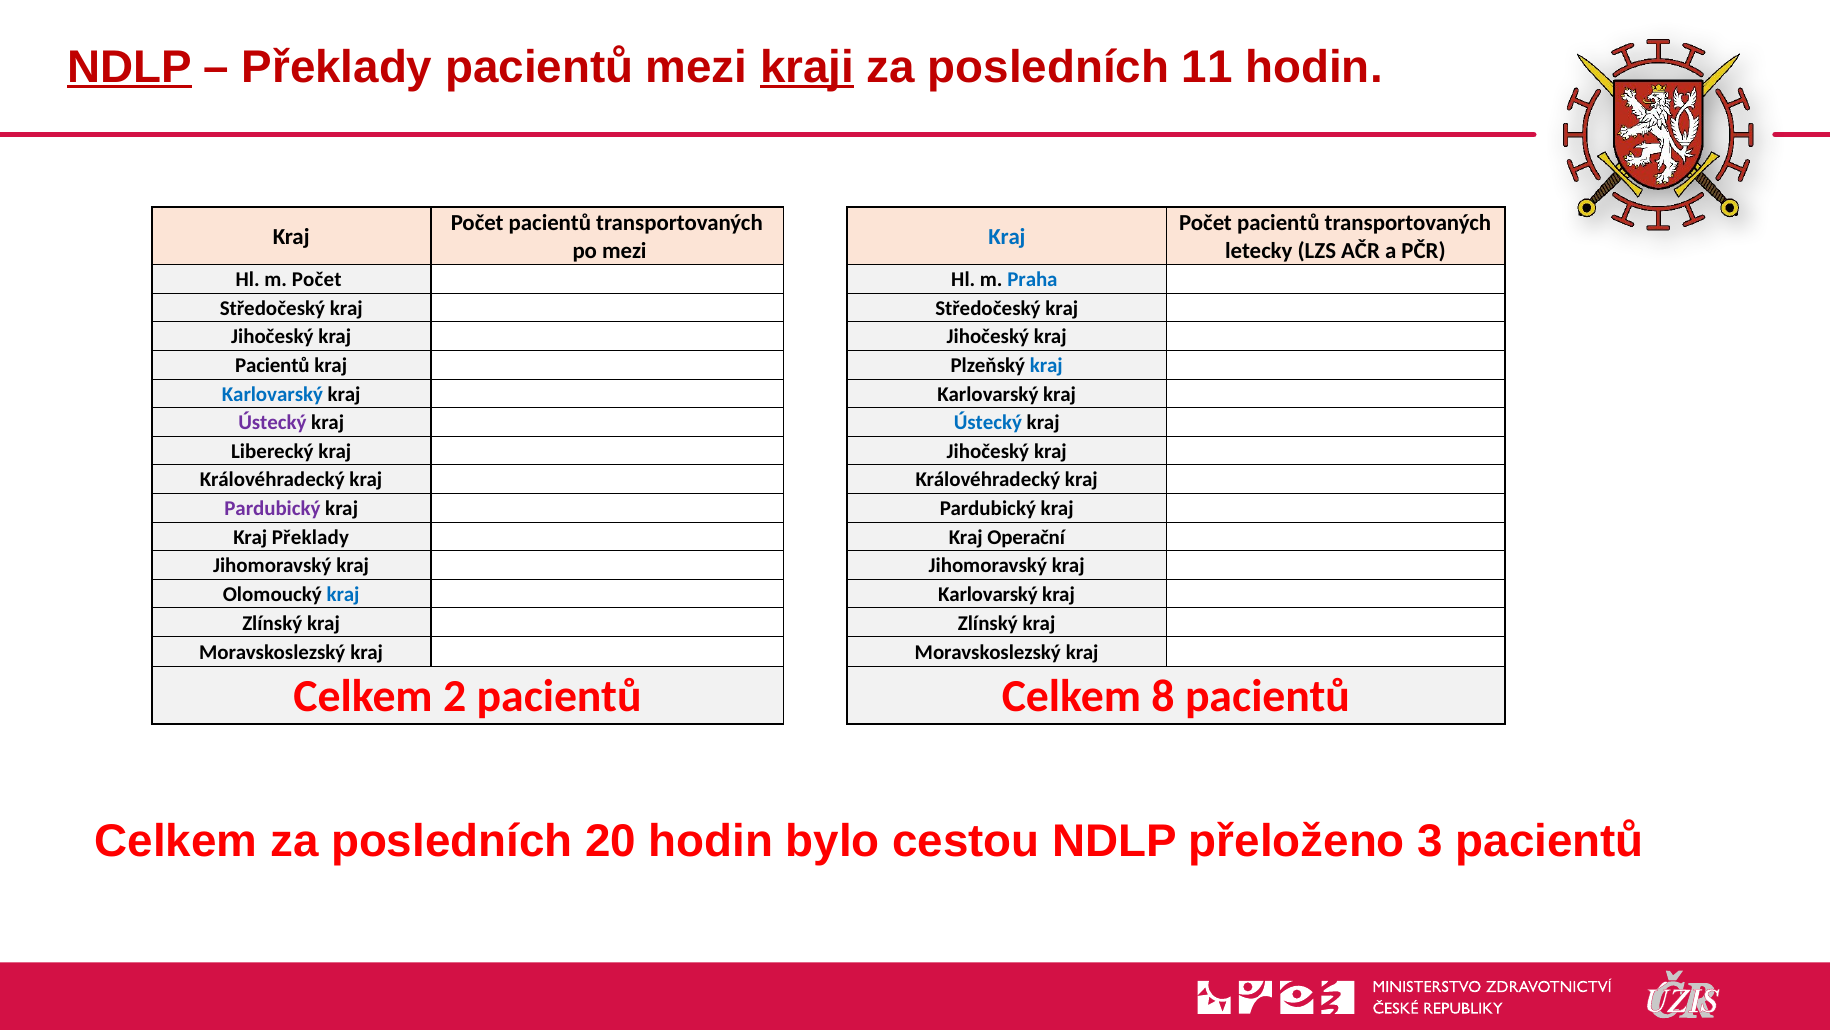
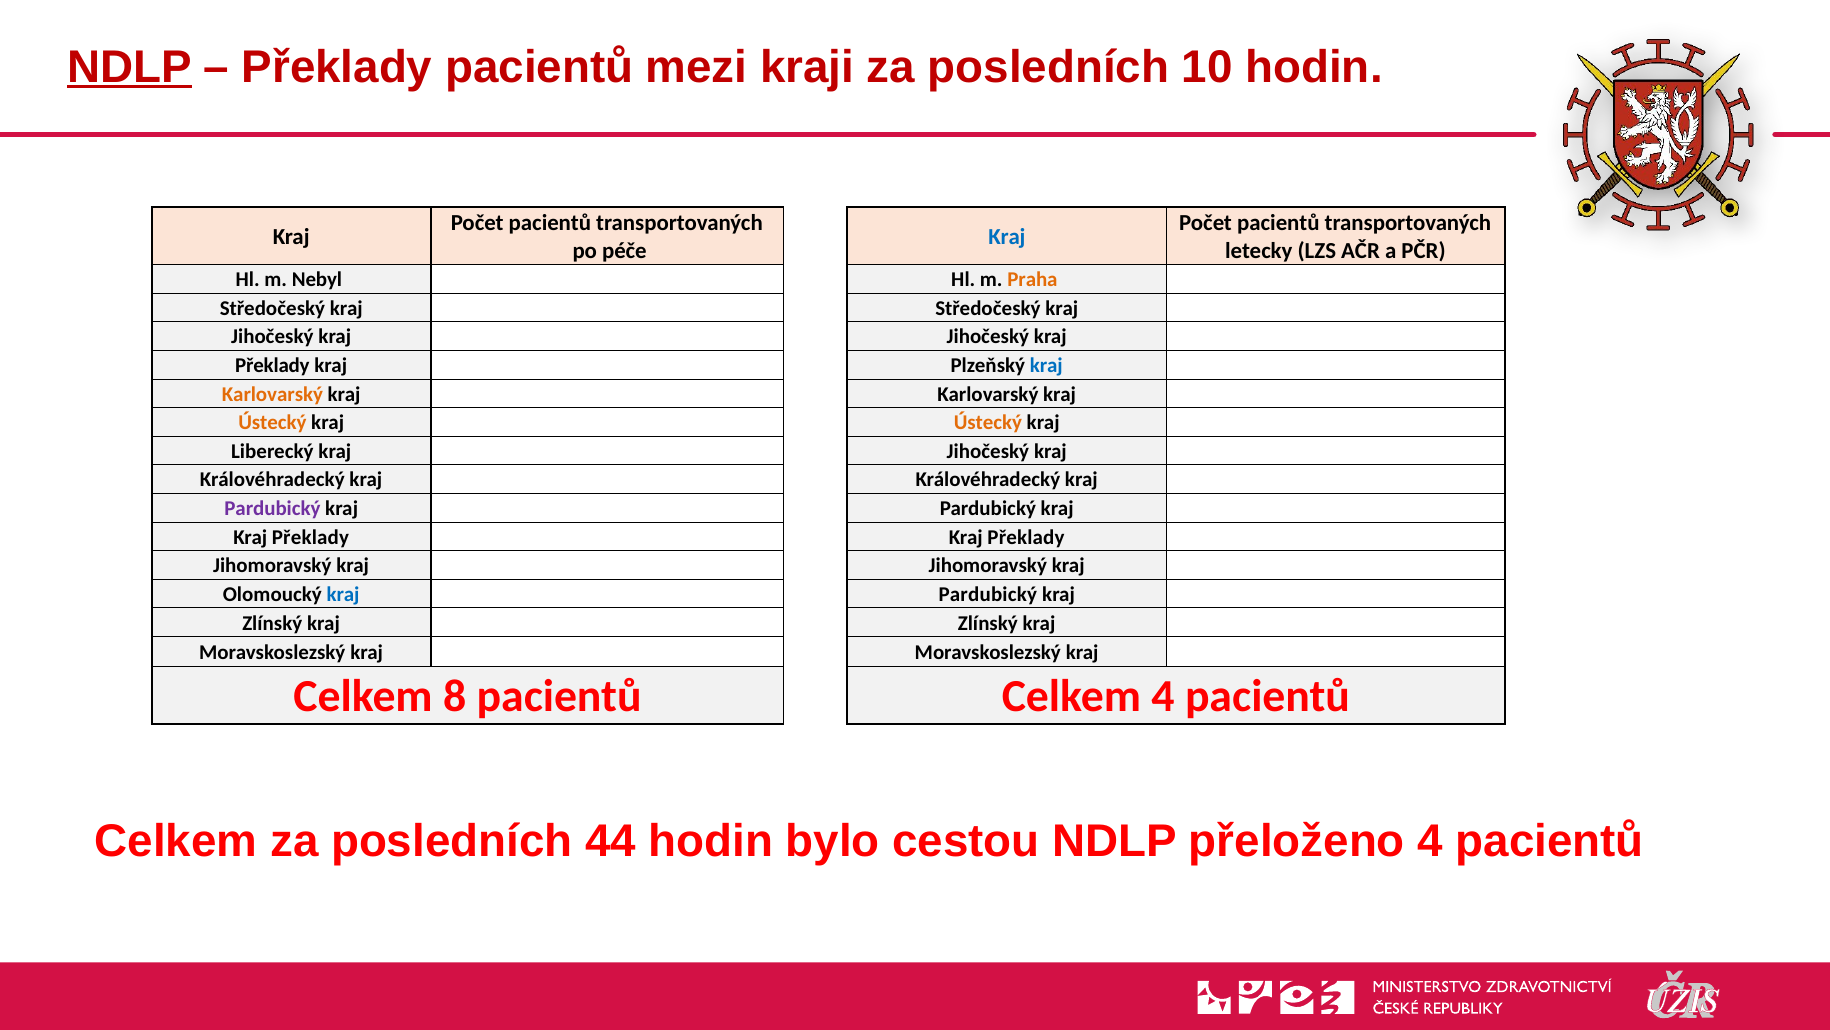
kraji underline: present -> none
11: 11 -> 10
po mezi: mezi -> péče
m Počet: Počet -> Nebyl
Praha colour: blue -> orange
Pacientů at (272, 365): Pacientů -> Překlady
Karlovarský at (272, 394) colour: blue -> orange
Ústecký at (272, 423) colour: purple -> orange
Ústecký at (988, 423) colour: blue -> orange
Operační at (1026, 537): Operační -> Překlady
Karlovarský at (988, 594): Karlovarský -> Pardubický
2: 2 -> 8
Celkem 8: 8 -> 4
20: 20 -> 44
přeloženo 3: 3 -> 4
